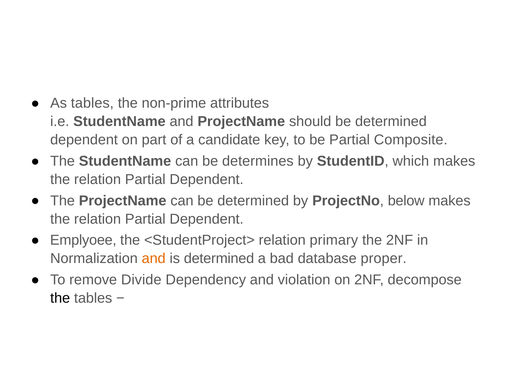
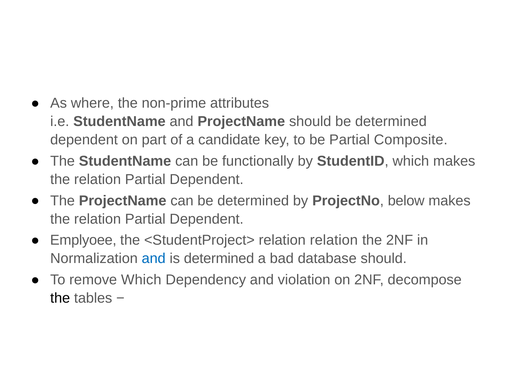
As tables: tables -> where
determines: determines -> functionally
relation primary: primary -> relation
and at (154, 259) colour: orange -> blue
database proper: proper -> should
remove Divide: Divide -> Which
